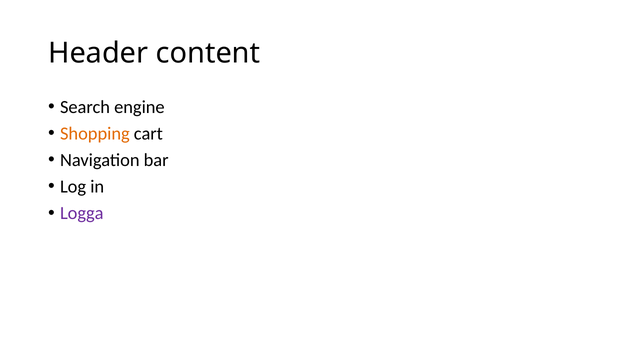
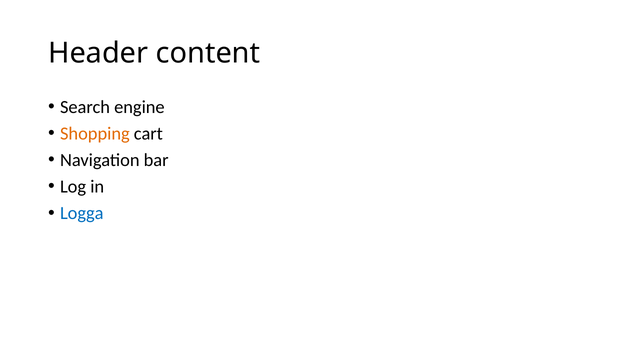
Logga colour: purple -> blue
